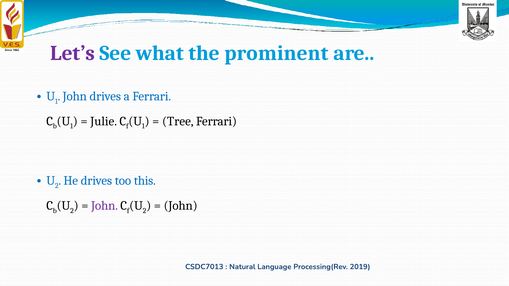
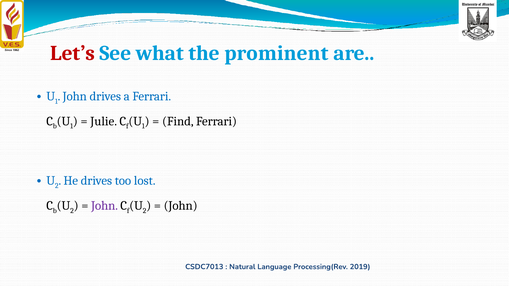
Let’s colour: purple -> red
Tree: Tree -> Find
this: this -> lost
